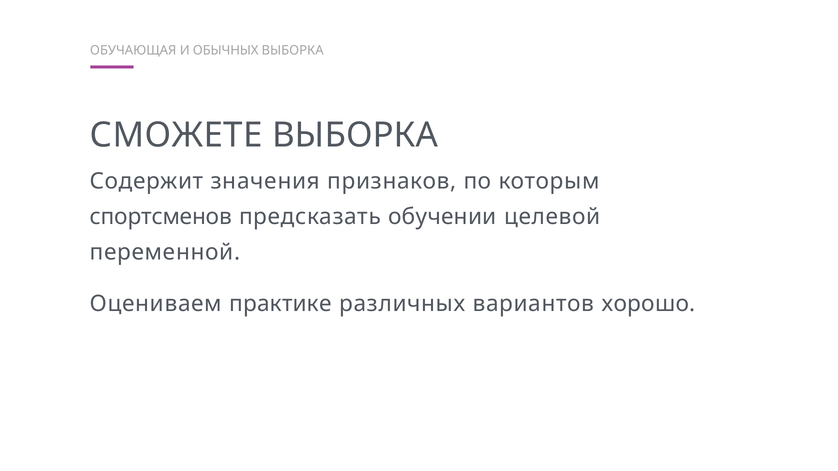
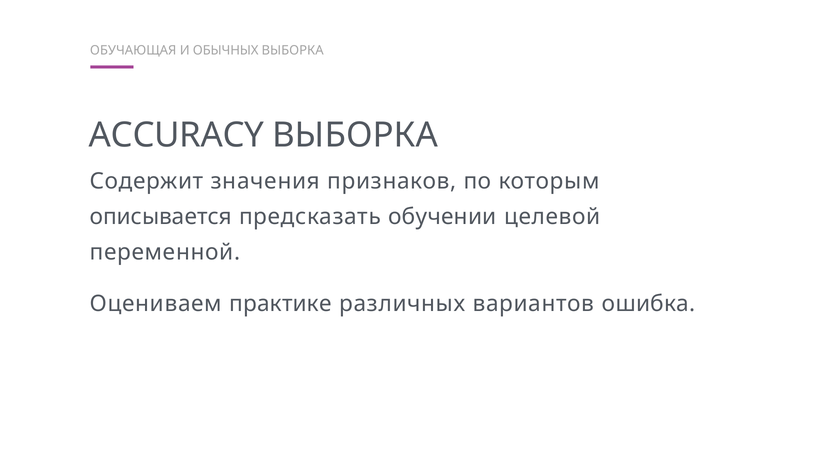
СМОЖЕТЕ: СМОЖЕТЕ -> ACCURACY
спортсменов: спортсменов -> описывается
хорошо: хорошо -> ошибка
